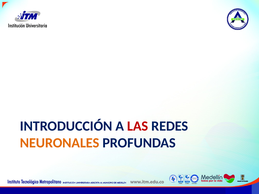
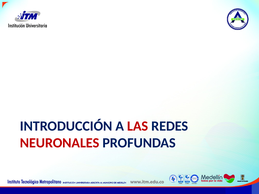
NEURONALES colour: orange -> red
